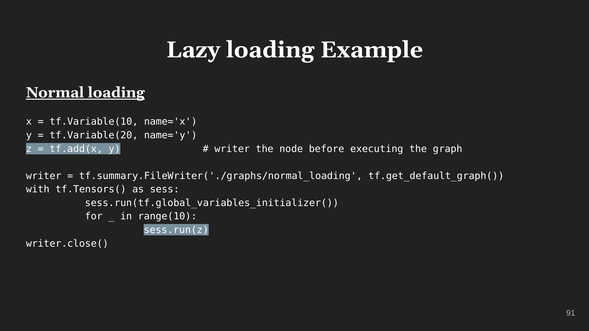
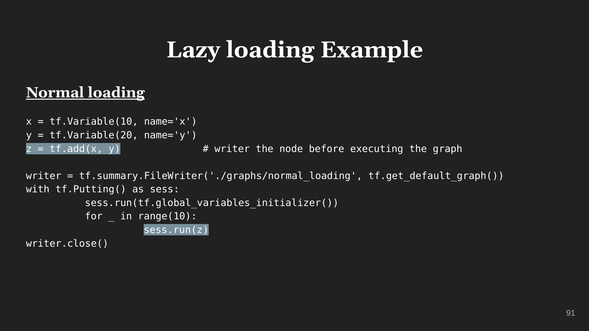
tf.Tensors(: tf.Tensors( -> tf.Putting(
